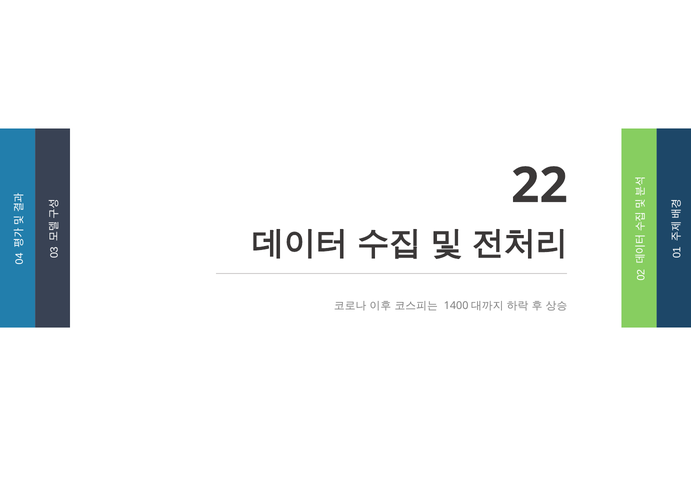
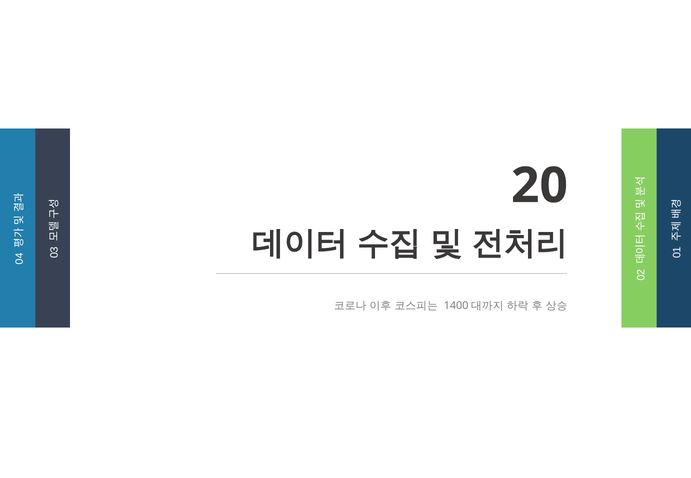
22: 22 -> 20
